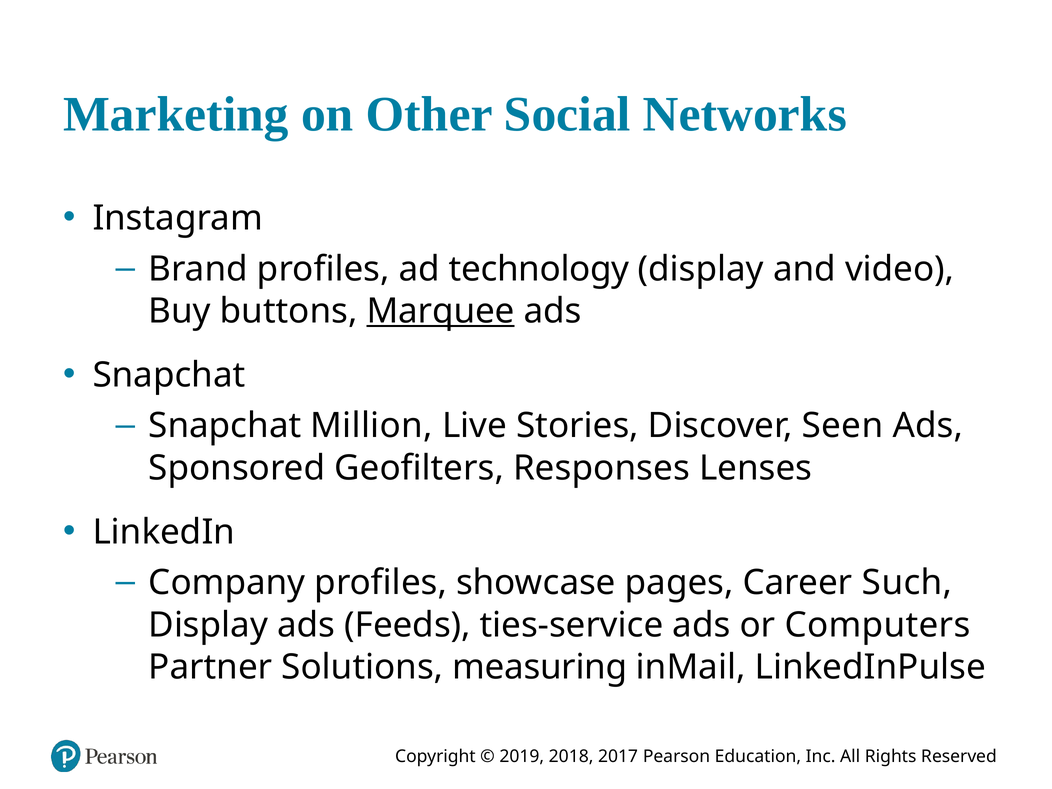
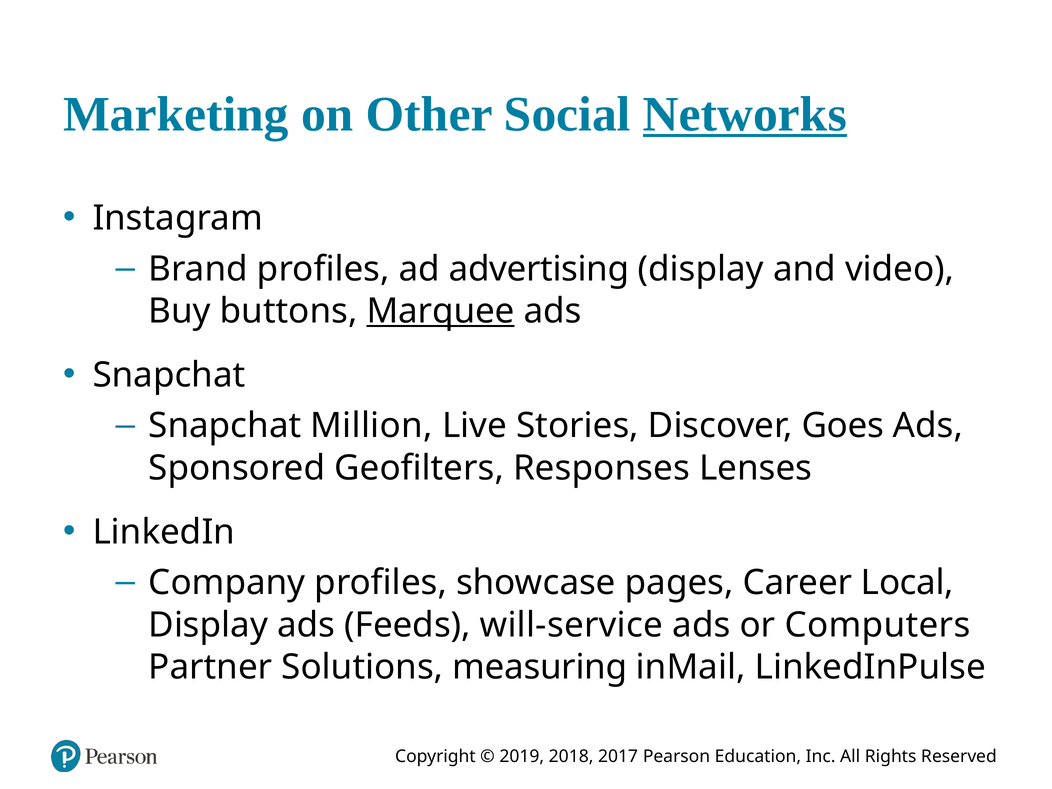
Networks underline: none -> present
technology: technology -> advertising
Seen: Seen -> Goes
Such: Such -> Local
ties-service: ties-service -> will-service
